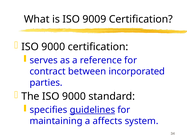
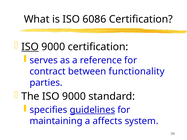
9009: 9009 -> 6086
ISO at (30, 47) underline: none -> present
incorporated: incorporated -> functionality
